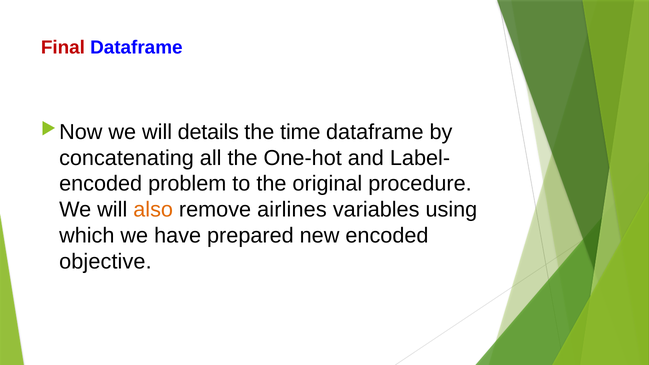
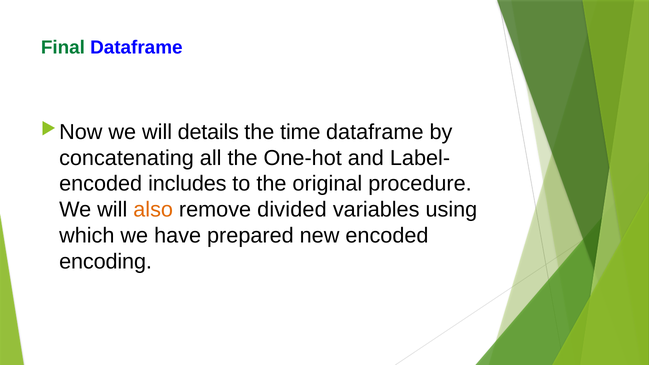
Final colour: red -> green
problem: problem -> includes
airlines: airlines -> divided
objective: objective -> encoding
